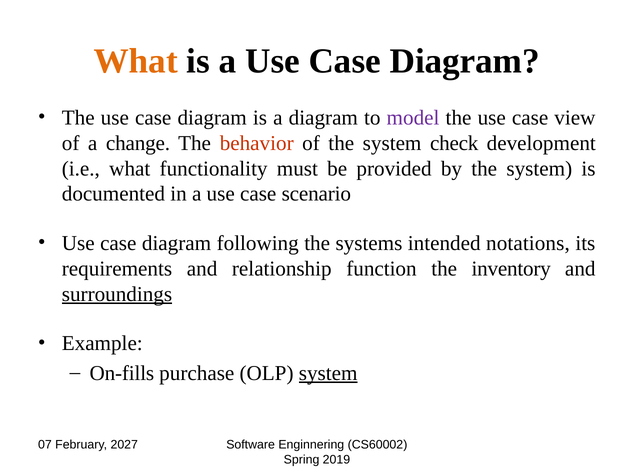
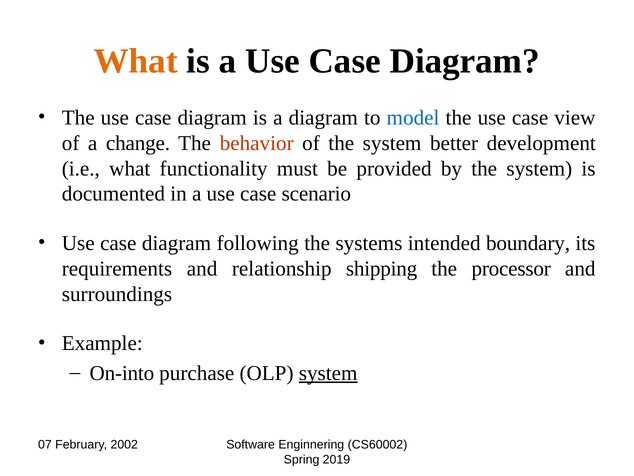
model colour: purple -> blue
check: check -> better
notations: notations -> boundary
function: function -> shipping
inventory: inventory -> processor
surroundings underline: present -> none
On-fills: On-fills -> On-into
2027: 2027 -> 2002
